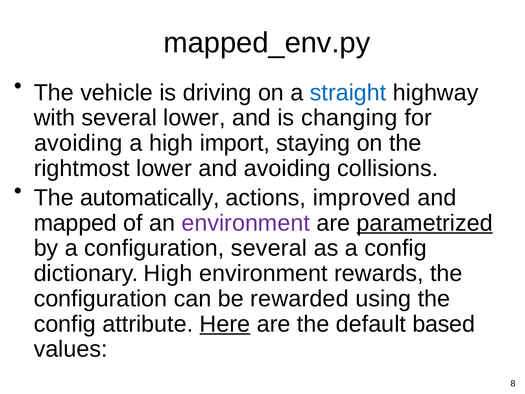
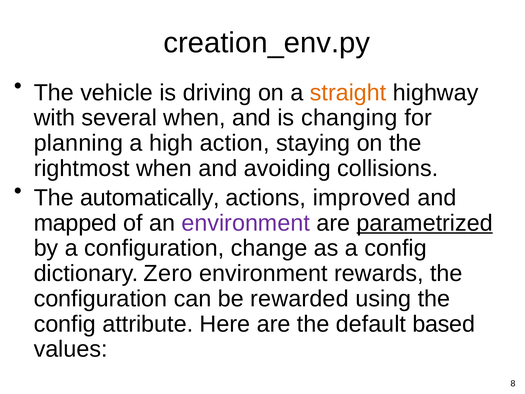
mapped_env.py: mapped_env.py -> creation_env.py
straight colour: blue -> orange
several lower: lower -> when
avoiding at (78, 143): avoiding -> planning
import: import -> action
rightmost lower: lower -> when
configuration several: several -> change
dictionary High: High -> Zero
Here underline: present -> none
